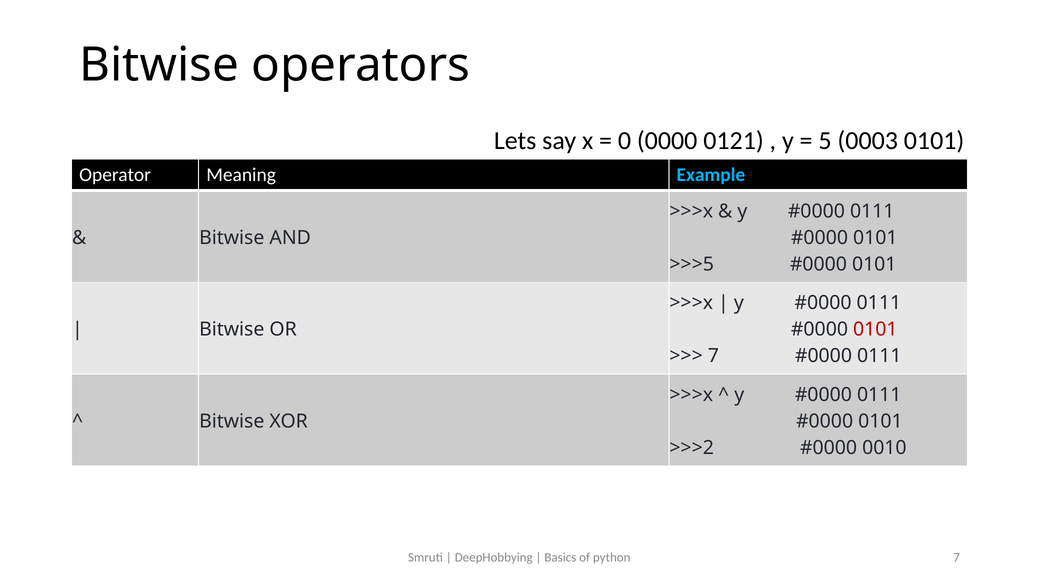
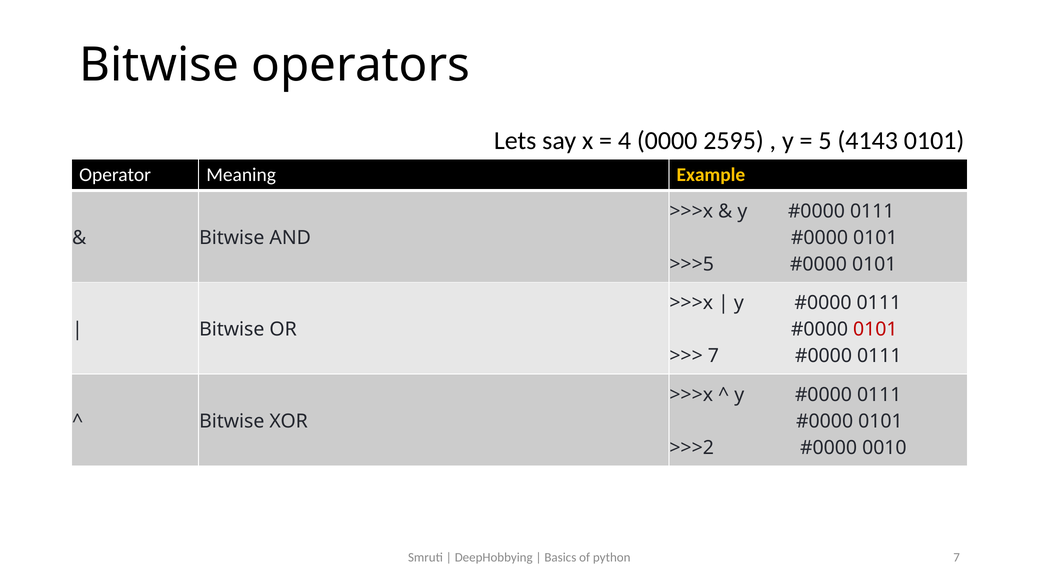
0: 0 -> 4
0121: 0121 -> 2595
0003: 0003 -> 4143
Example colour: light blue -> yellow
